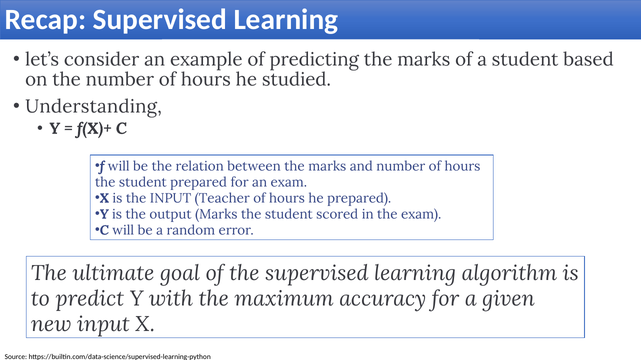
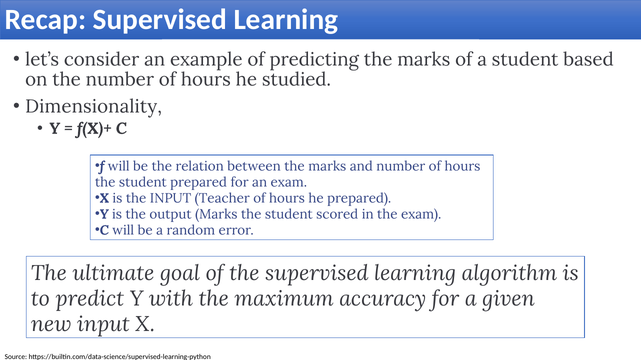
Understanding: Understanding -> Dimensionality
